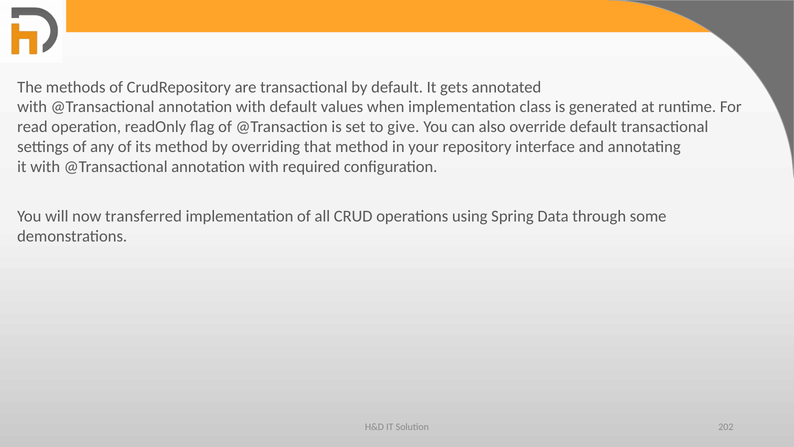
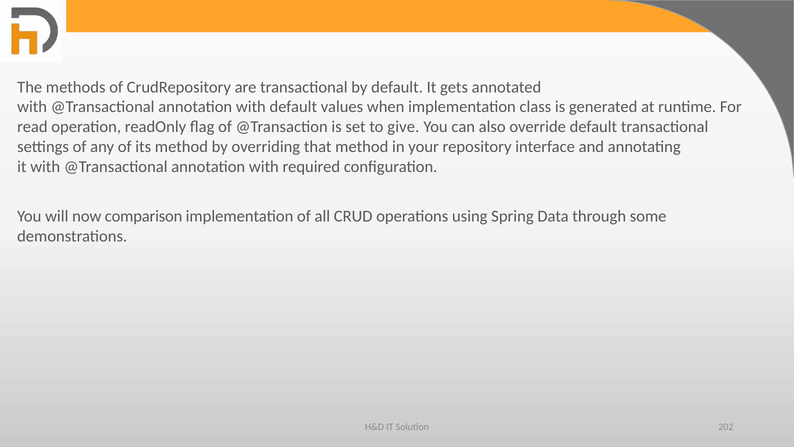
transferred: transferred -> comparison
